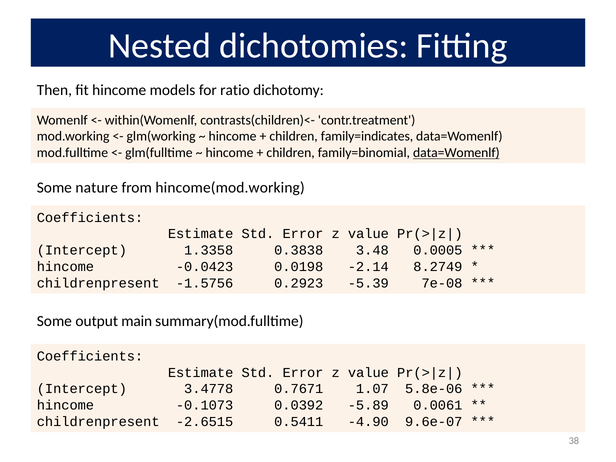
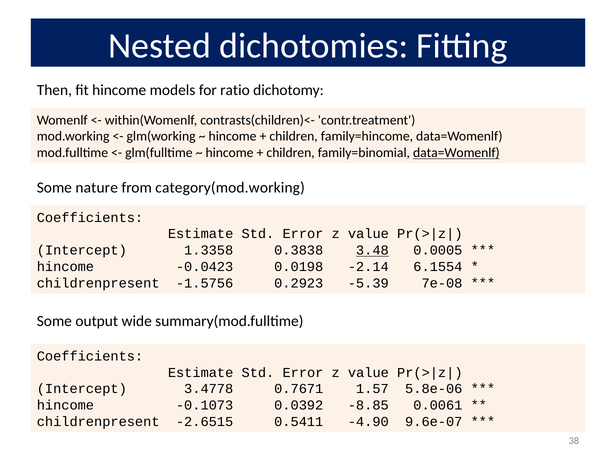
family=indicates: family=indicates -> family=hincome
hincome(mod.working: hincome(mod.working -> category(mod.working
3.48 underline: none -> present
8.2749: 8.2749 -> 6.1554
main: main -> wide
1.07: 1.07 -> 1.57
-5.89: -5.89 -> -8.85
